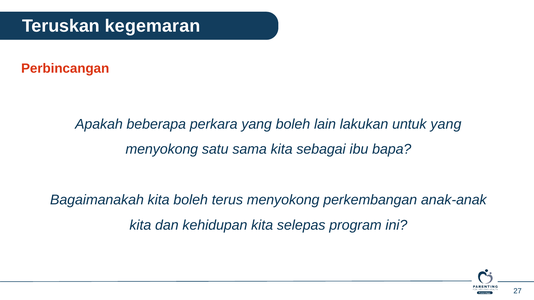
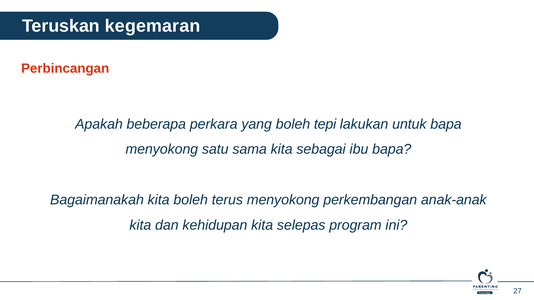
lain: lain -> tepi
untuk yang: yang -> bapa
